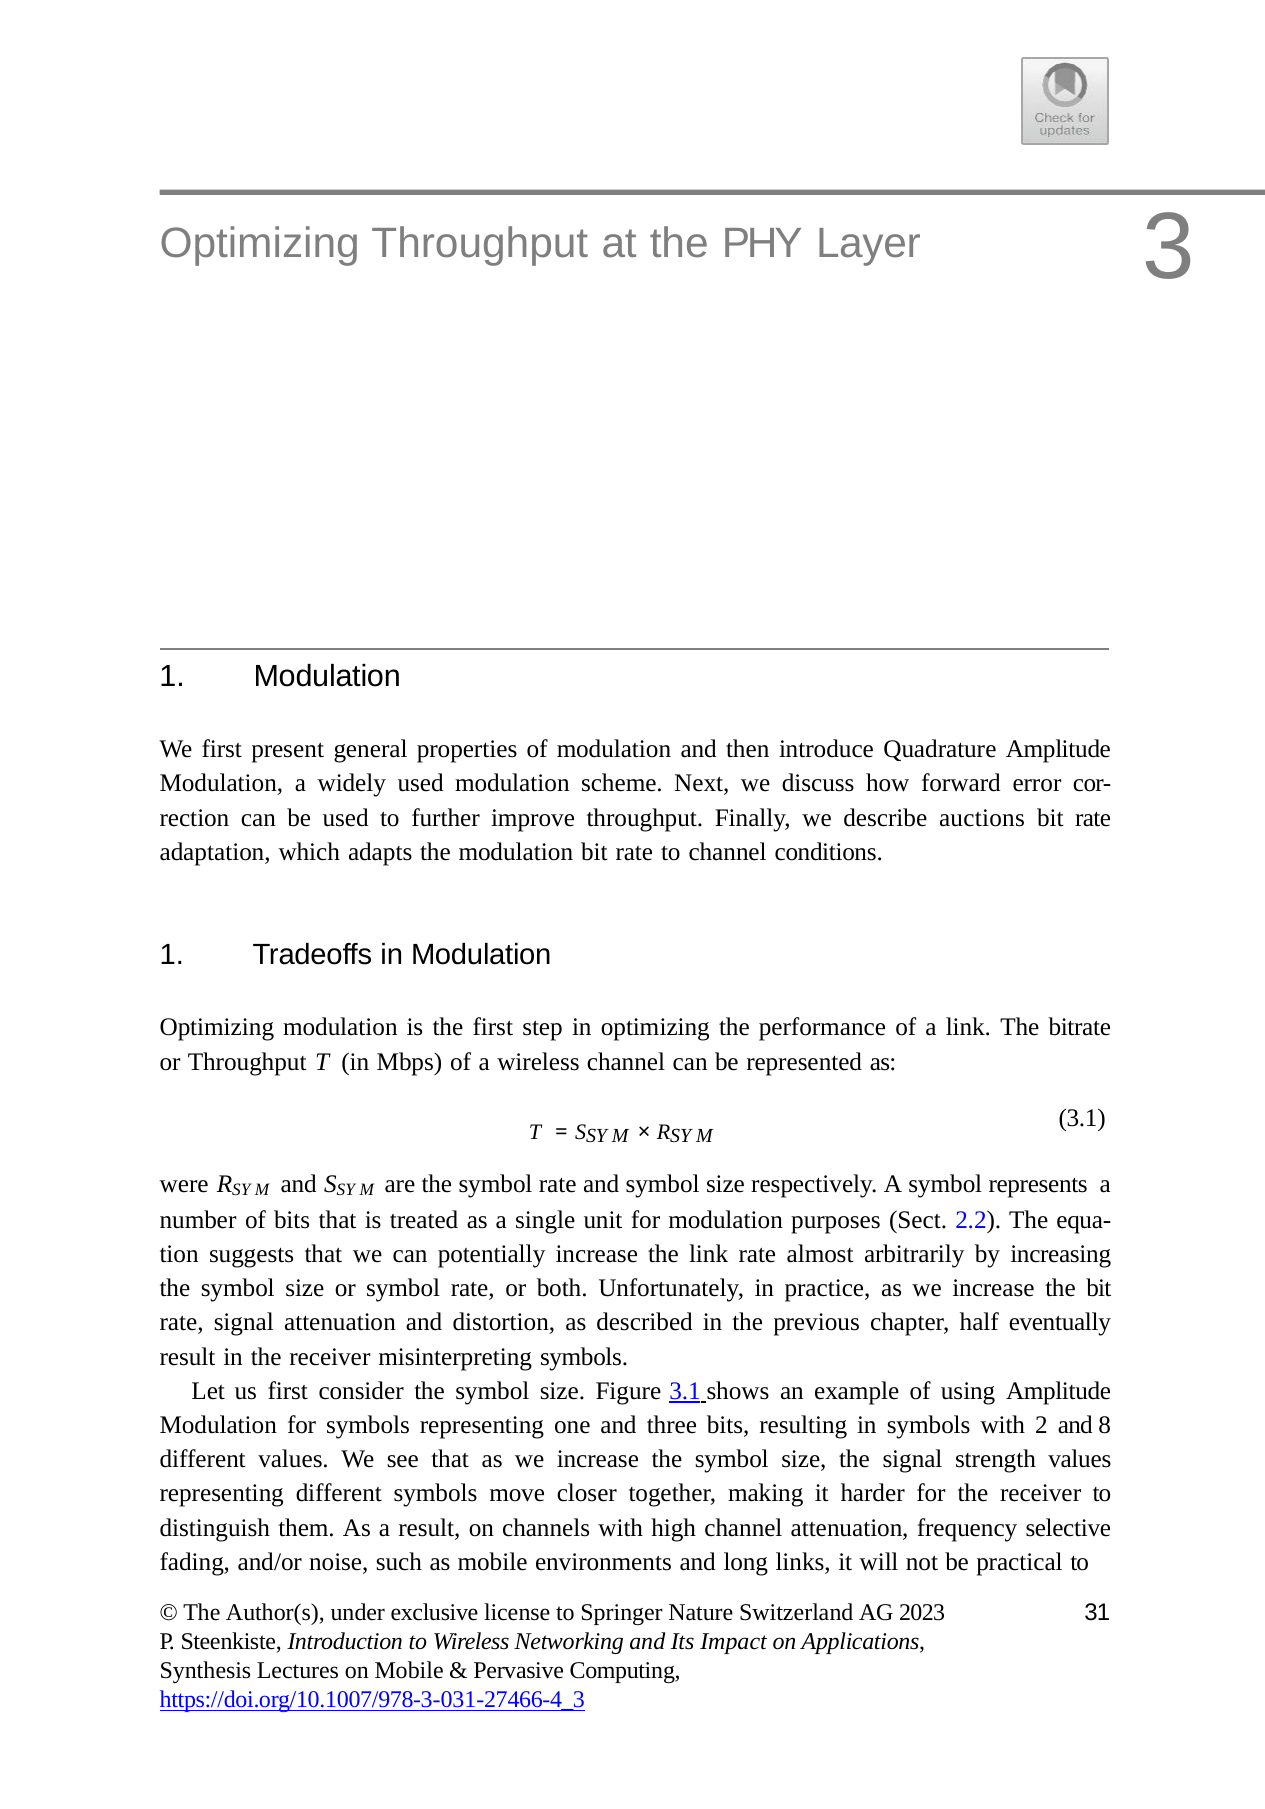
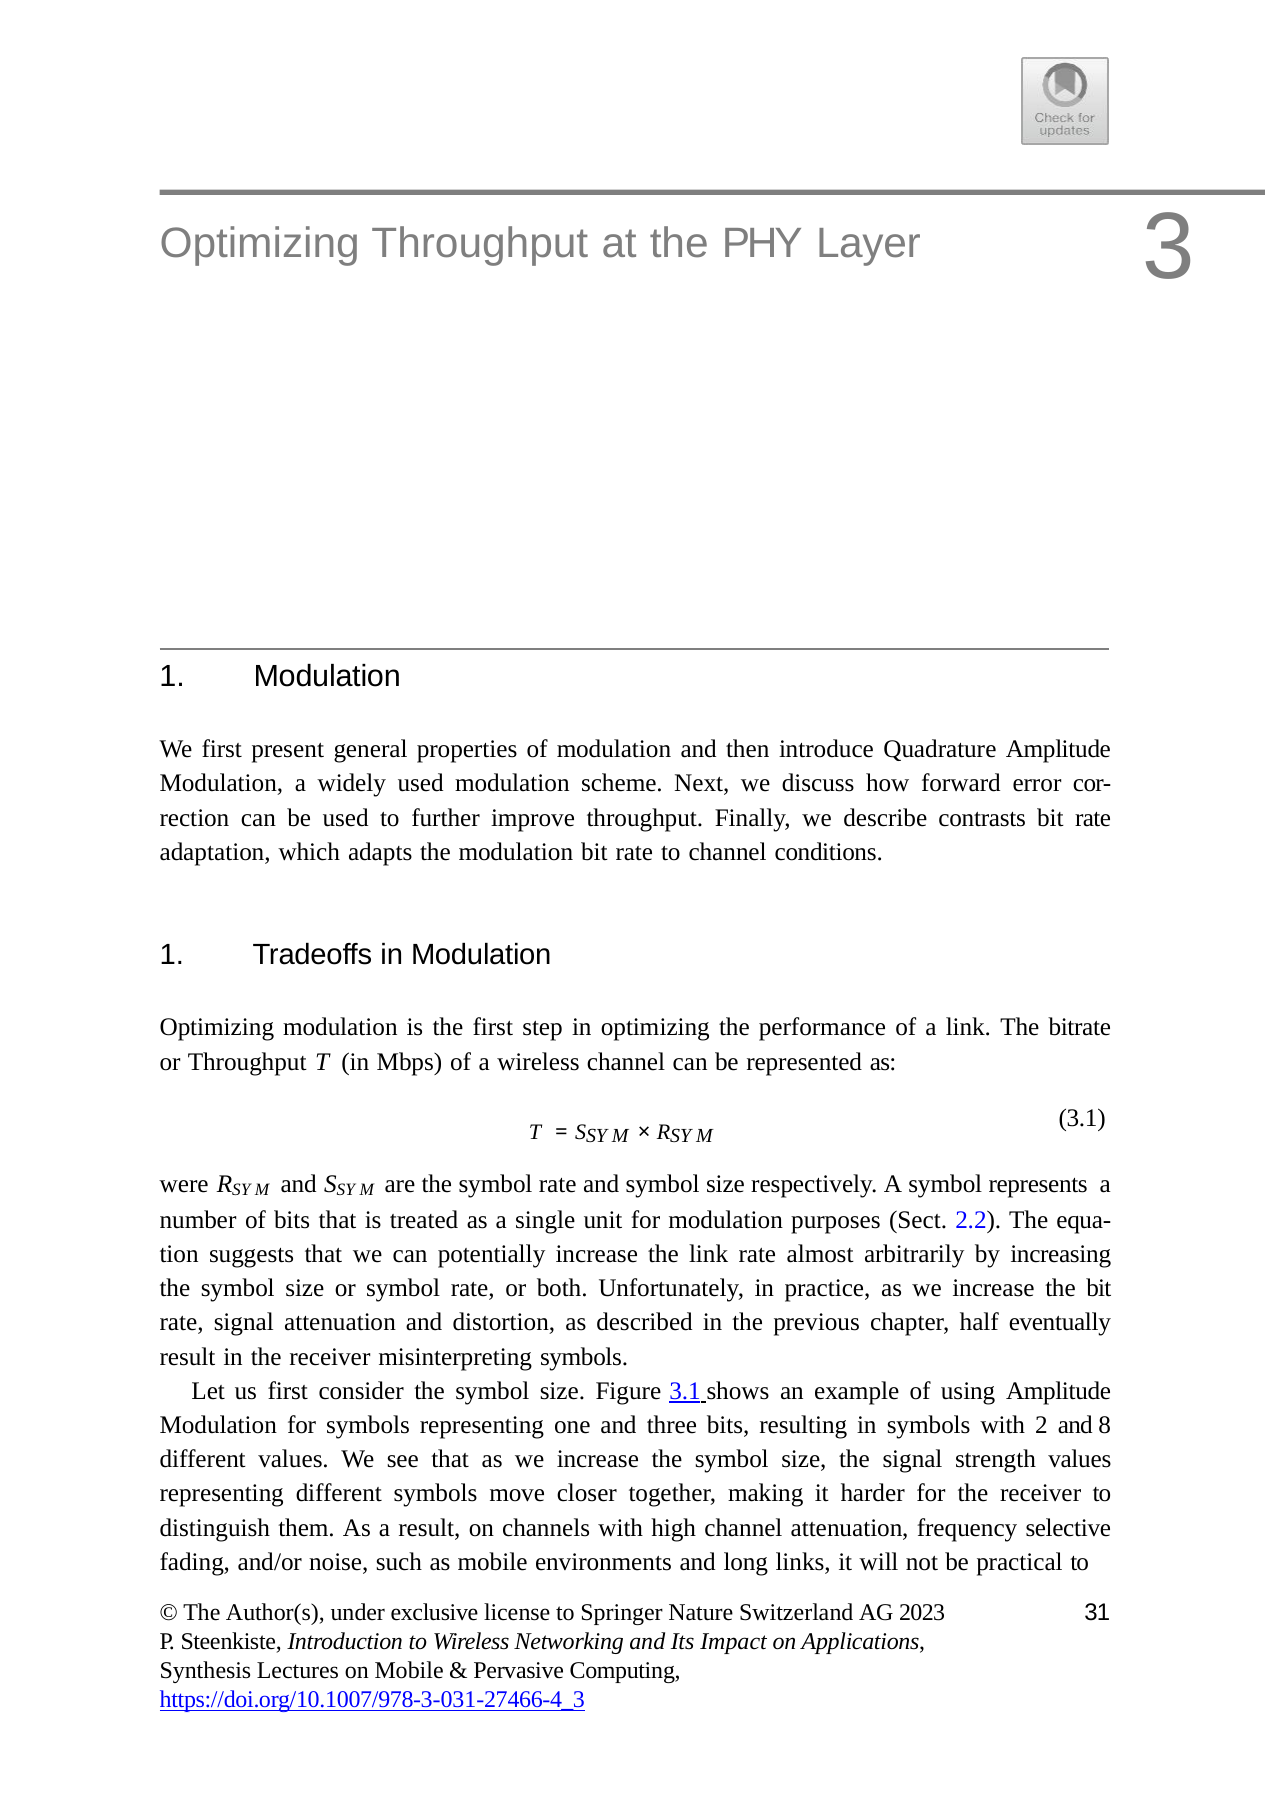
auctions: auctions -> contrasts
